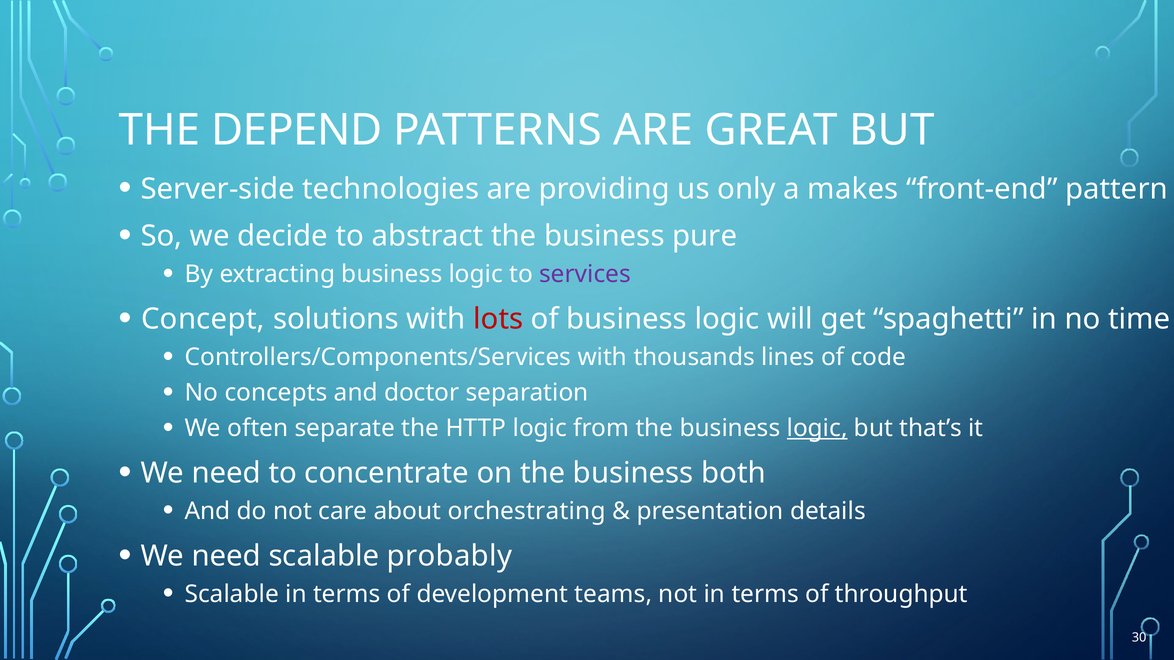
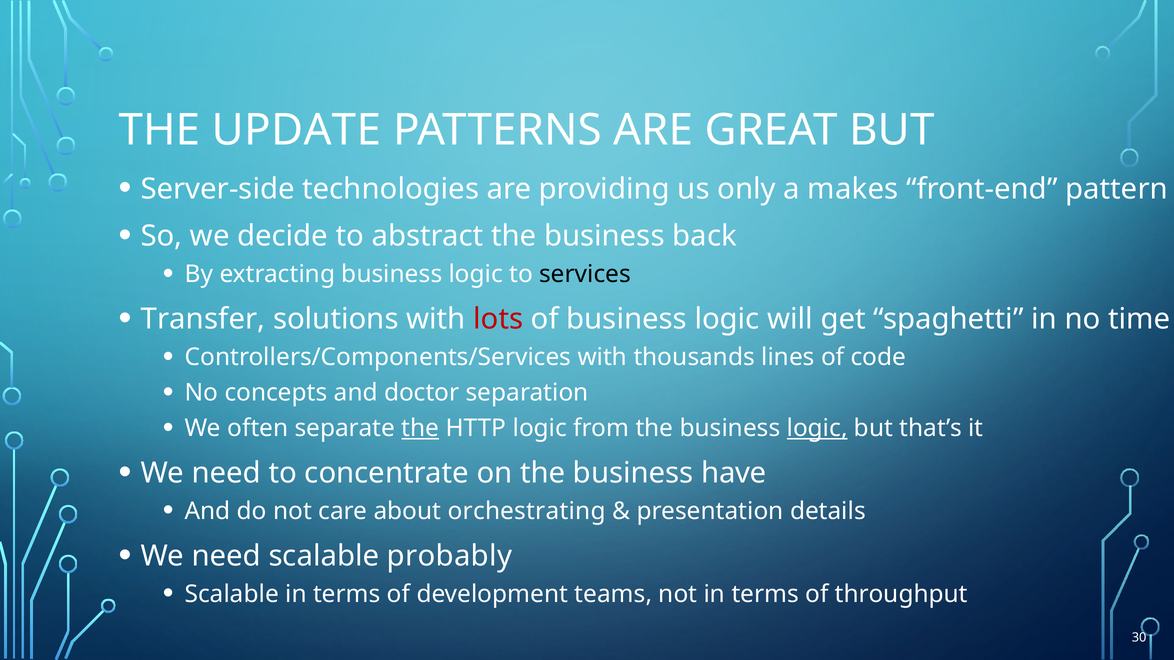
DEPEND: DEPEND -> UPDATE
pure: pure -> back
services colour: purple -> black
Concept: Concept -> Transfer
the at (420, 428) underline: none -> present
both: both -> have
